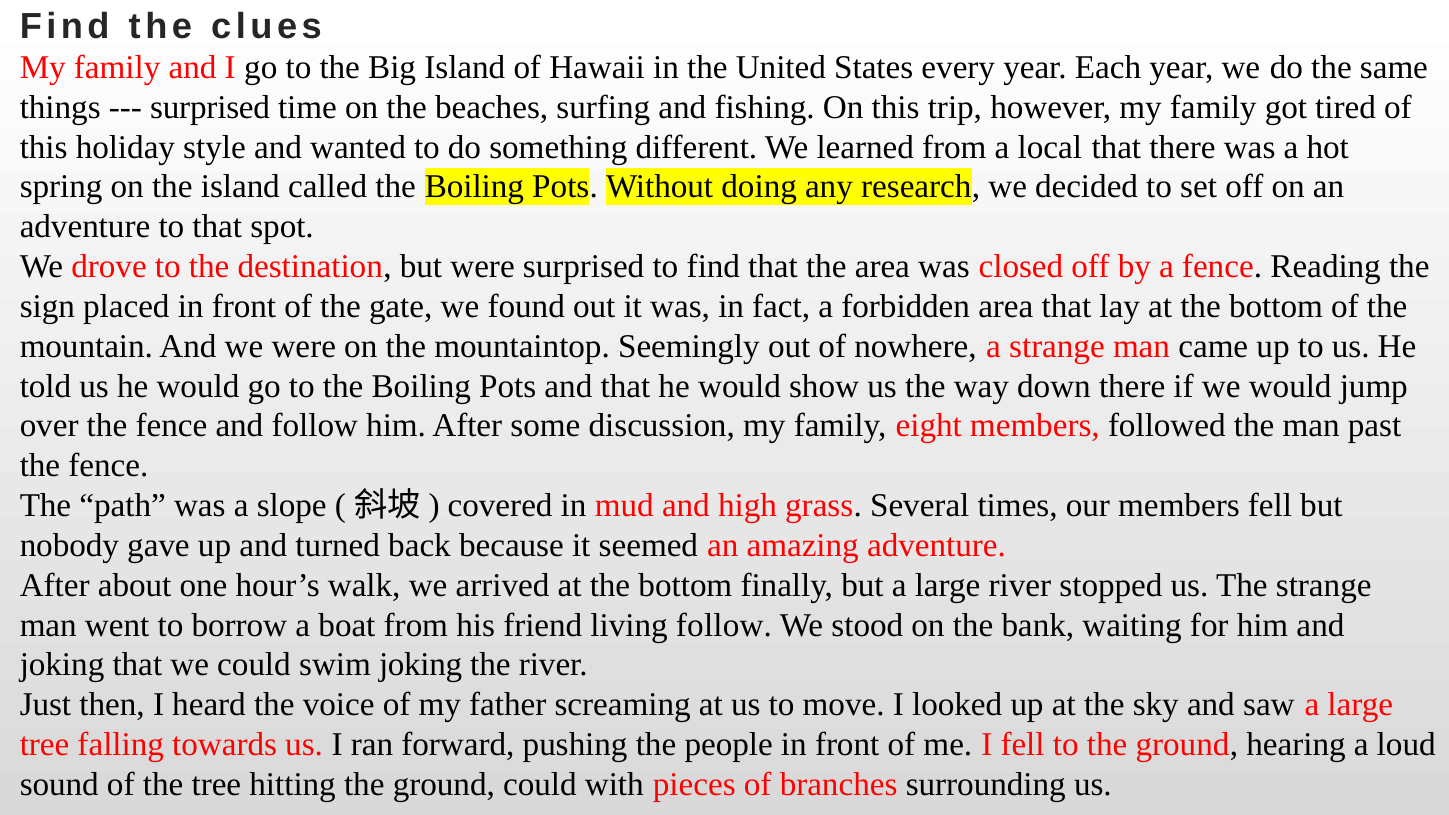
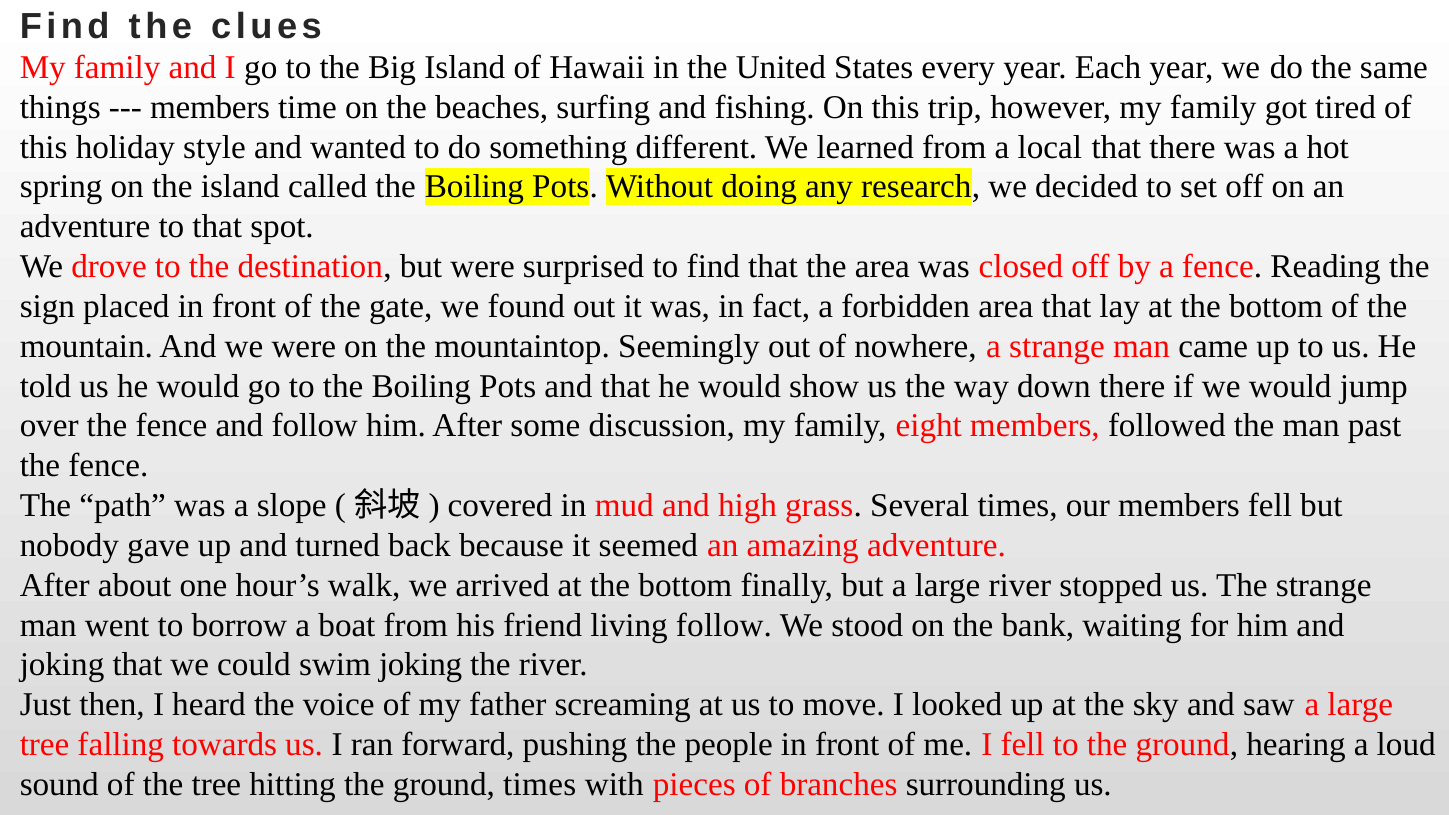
surprised at (210, 107): surprised -> members
ground could: could -> times
